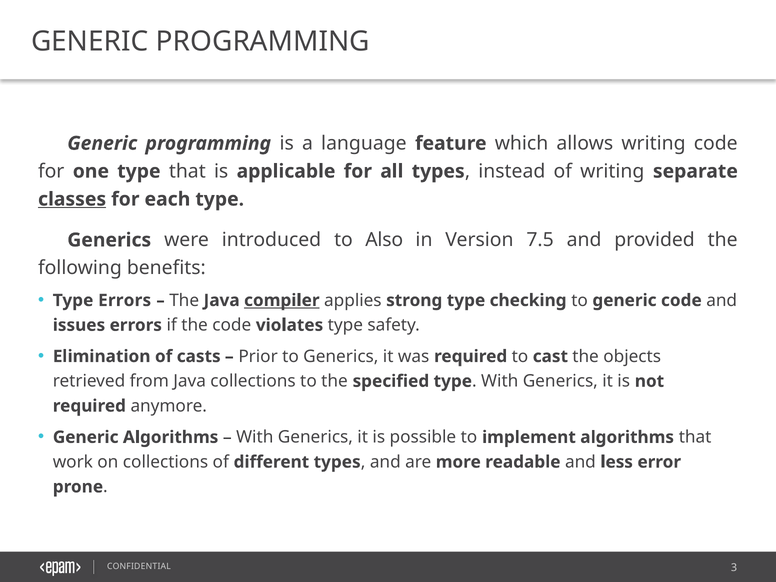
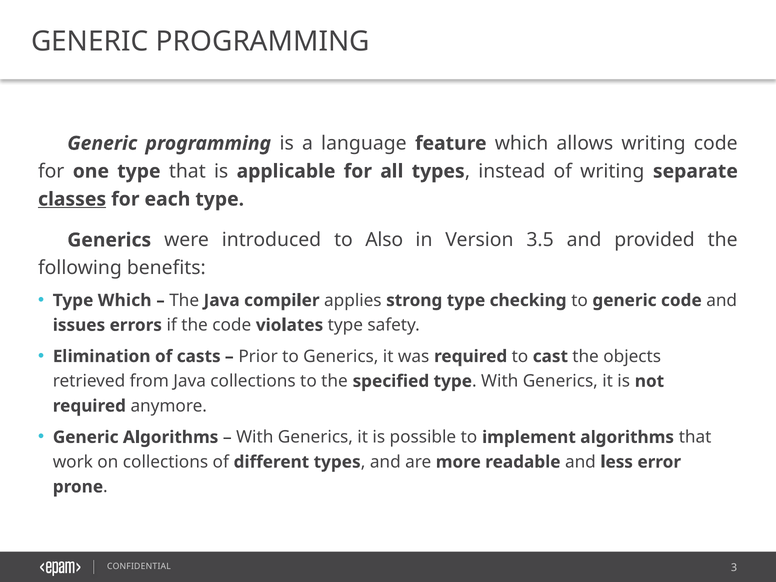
7.5: 7.5 -> 3.5
Type Errors: Errors -> Which
compiler underline: present -> none
